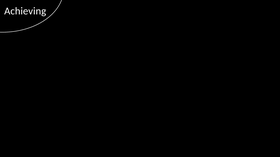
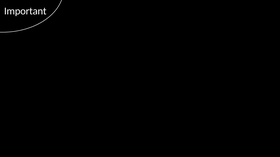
Achieving: Achieving -> Important
